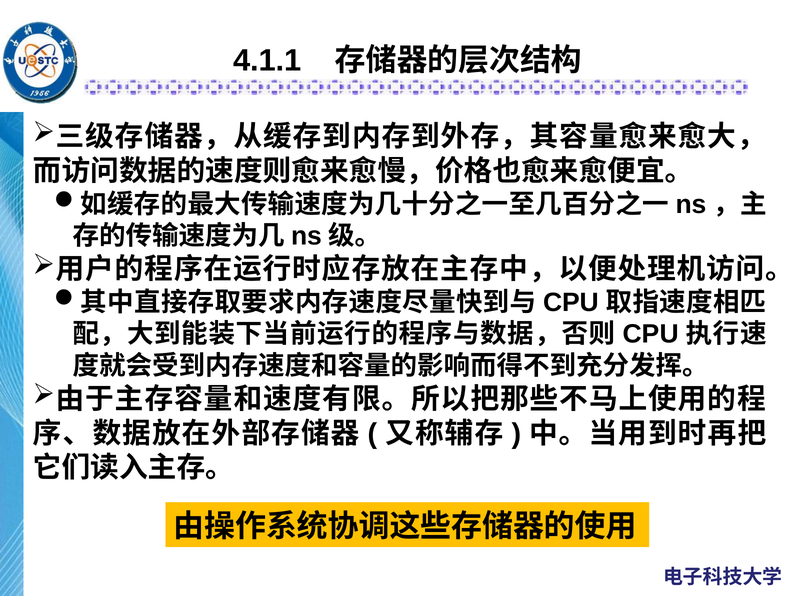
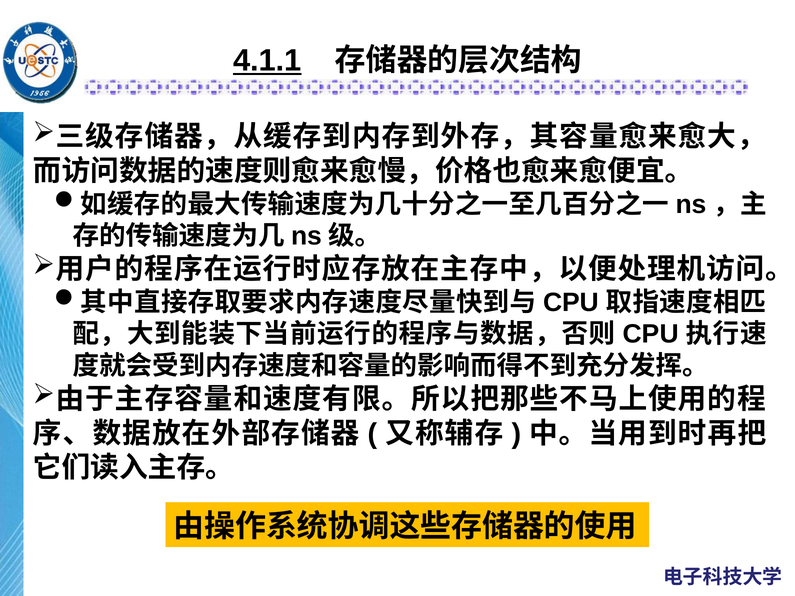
4.1.1 underline: none -> present
